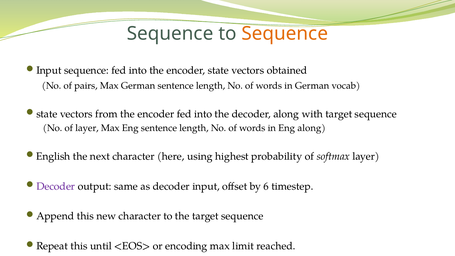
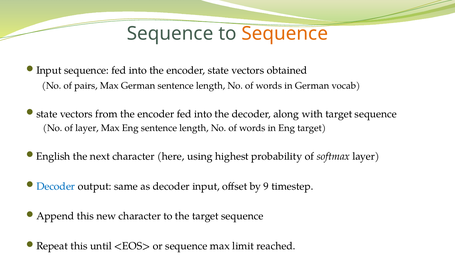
Eng along: along -> target
Decoder at (56, 186) colour: purple -> blue
6: 6 -> 9
or encoding: encoding -> sequence
